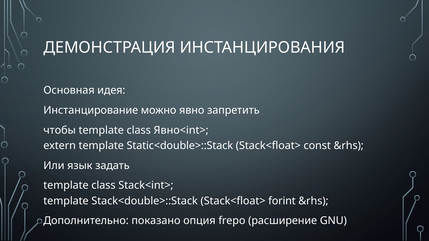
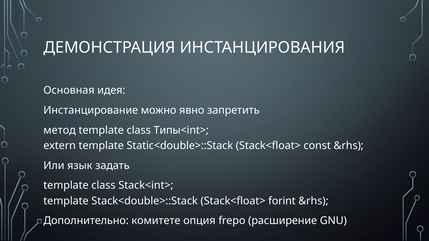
чтобы: чтобы -> метод
Явно<int>: Явно<int> -> Типы<int>
показано: показано -> комитете
